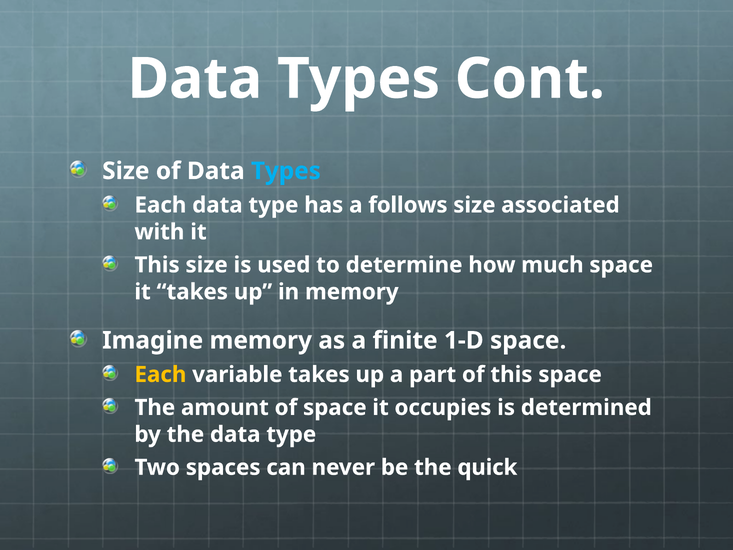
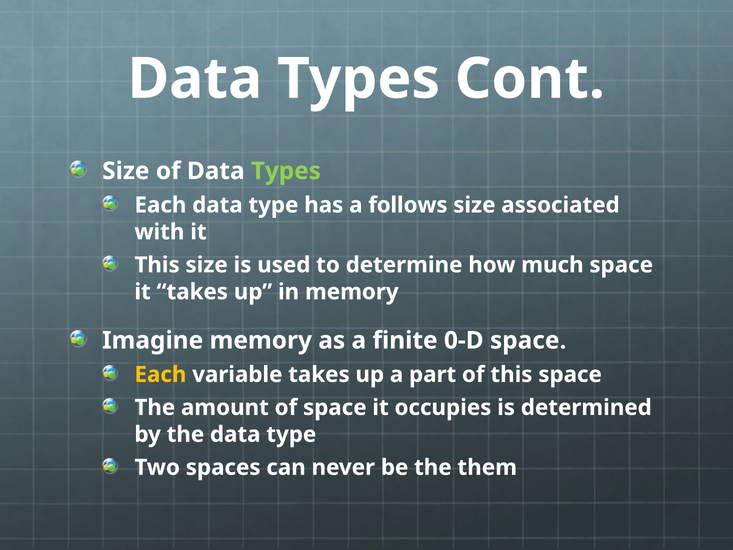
Types at (286, 171) colour: light blue -> light green
1-D: 1-D -> 0-D
quick: quick -> them
